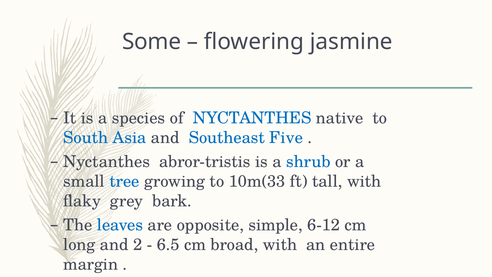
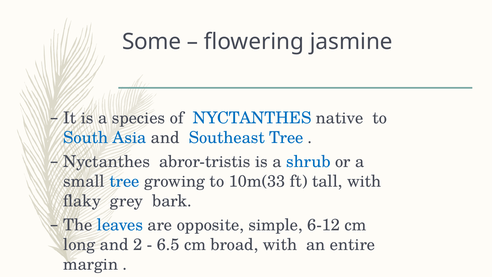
Southeast Five: Five -> Tree
